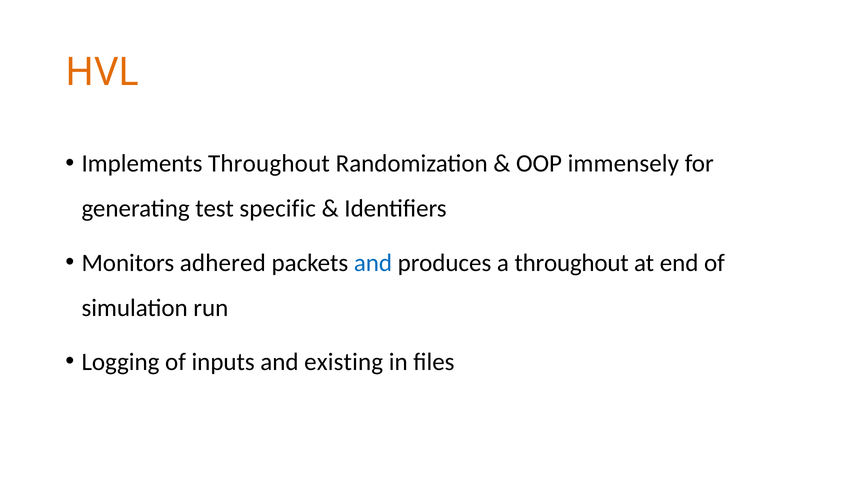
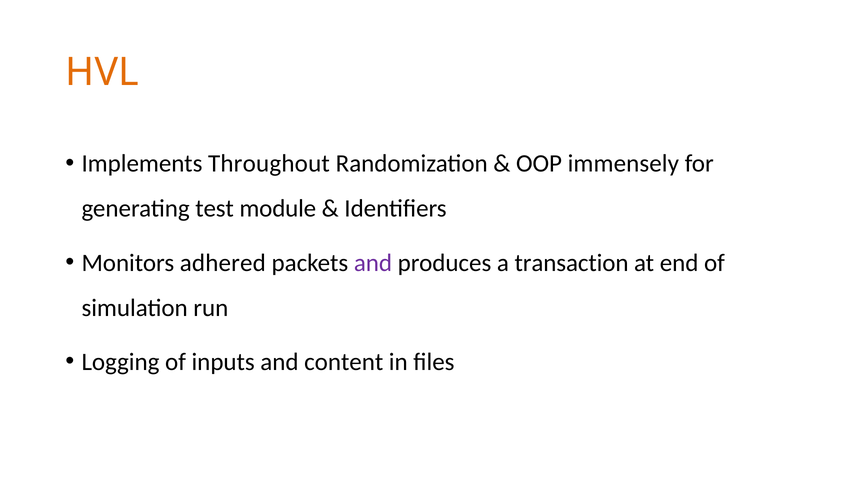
specific: specific -> module
and at (373, 263) colour: blue -> purple
a throughout: throughout -> transaction
existing: existing -> content
